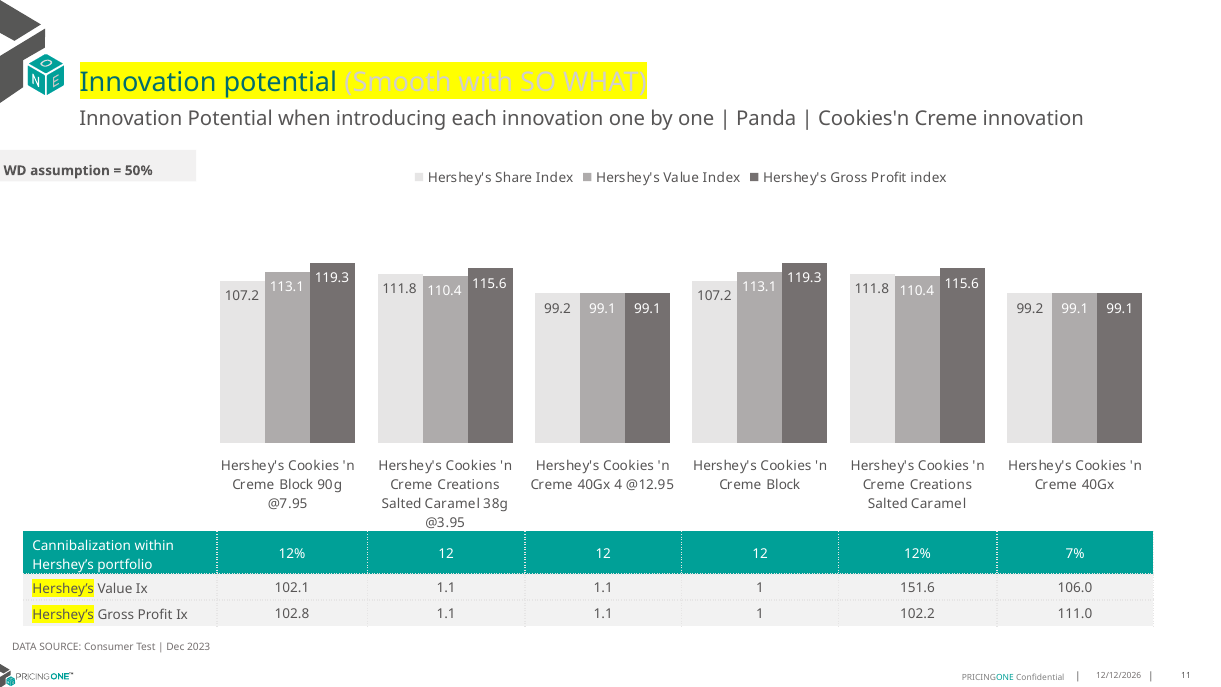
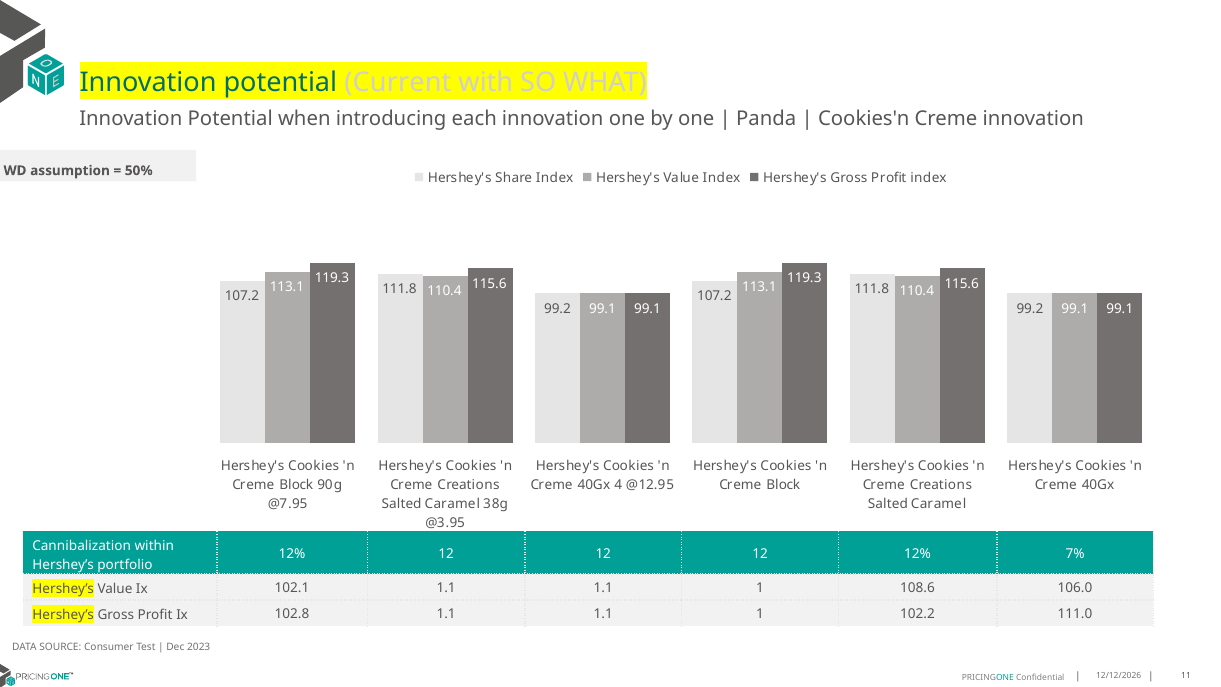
Smooth: Smooth -> Current
151.6: 151.6 -> 108.6
